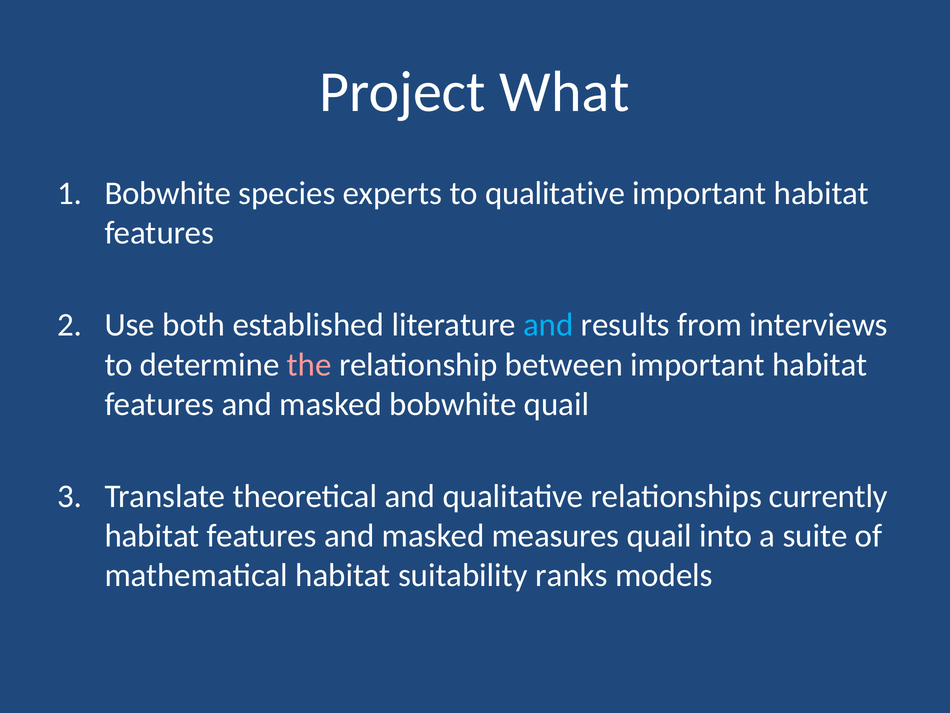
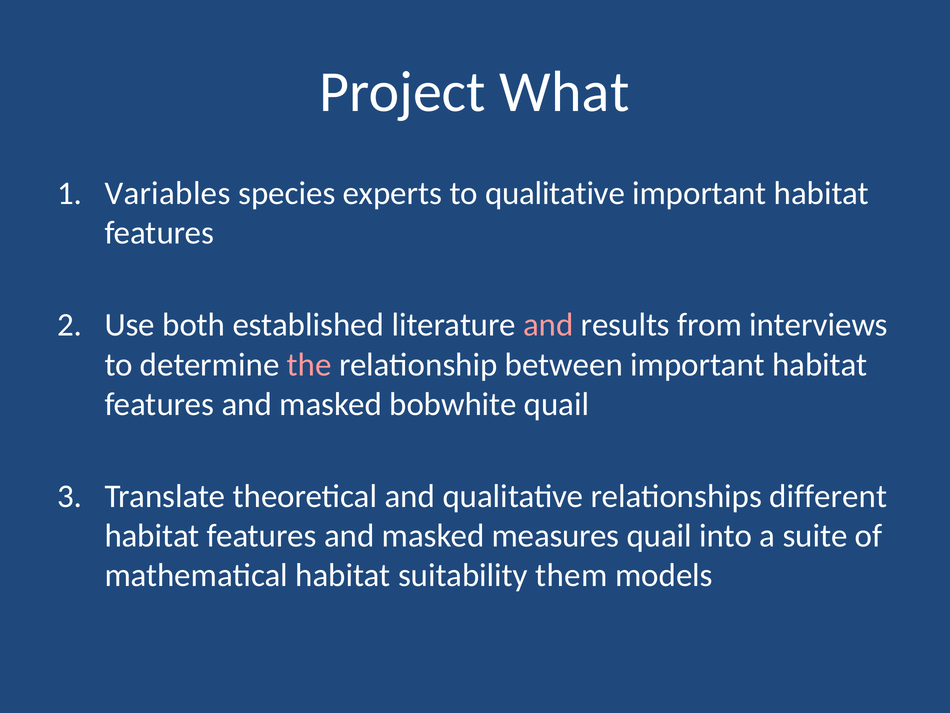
Bobwhite at (168, 193): Bobwhite -> Variables
and at (548, 325) colour: light blue -> pink
currently: currently -> different
ranks: ranks -> them
